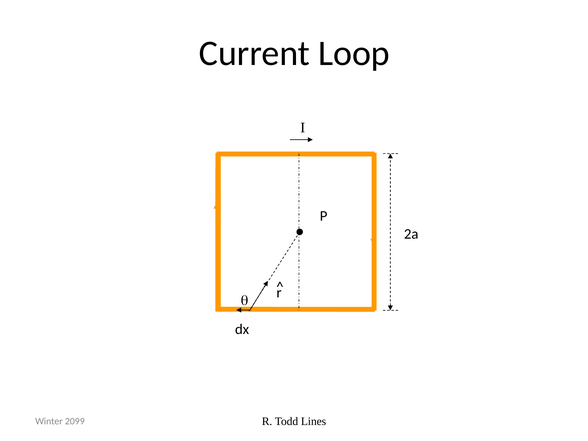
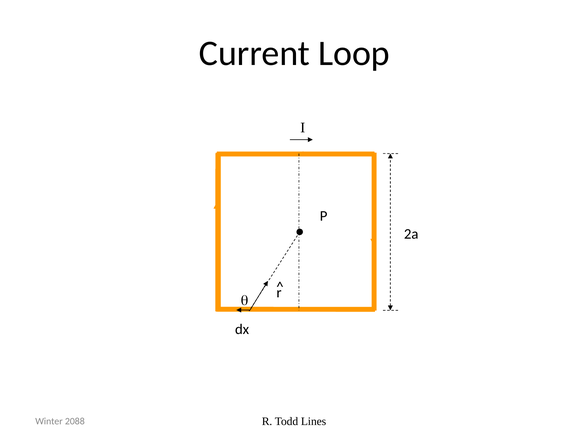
2099: 2099 -> 2088
